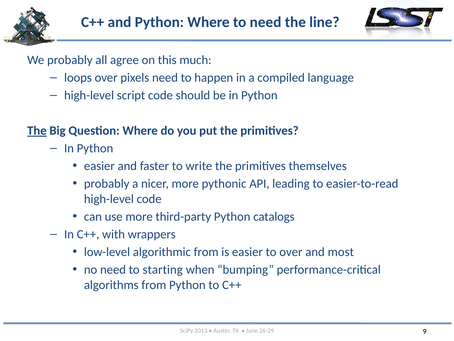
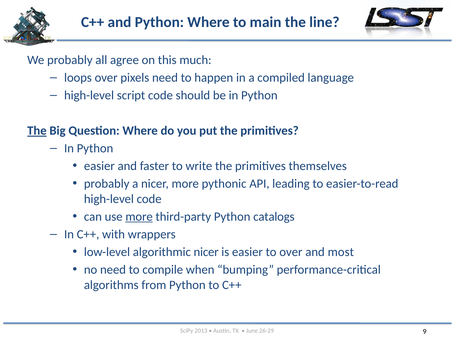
to need: need -> main
more at (139, 216) underline: none -> present
algorithmic from: from -> nicer
starting: starting -> compile
